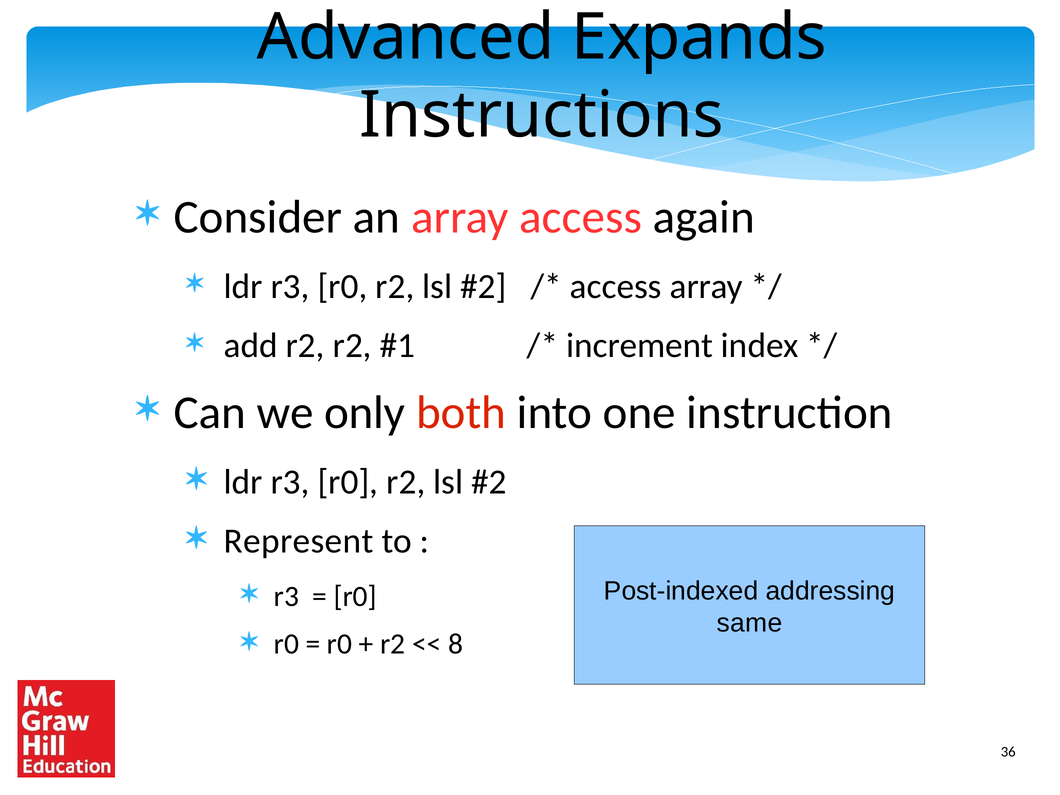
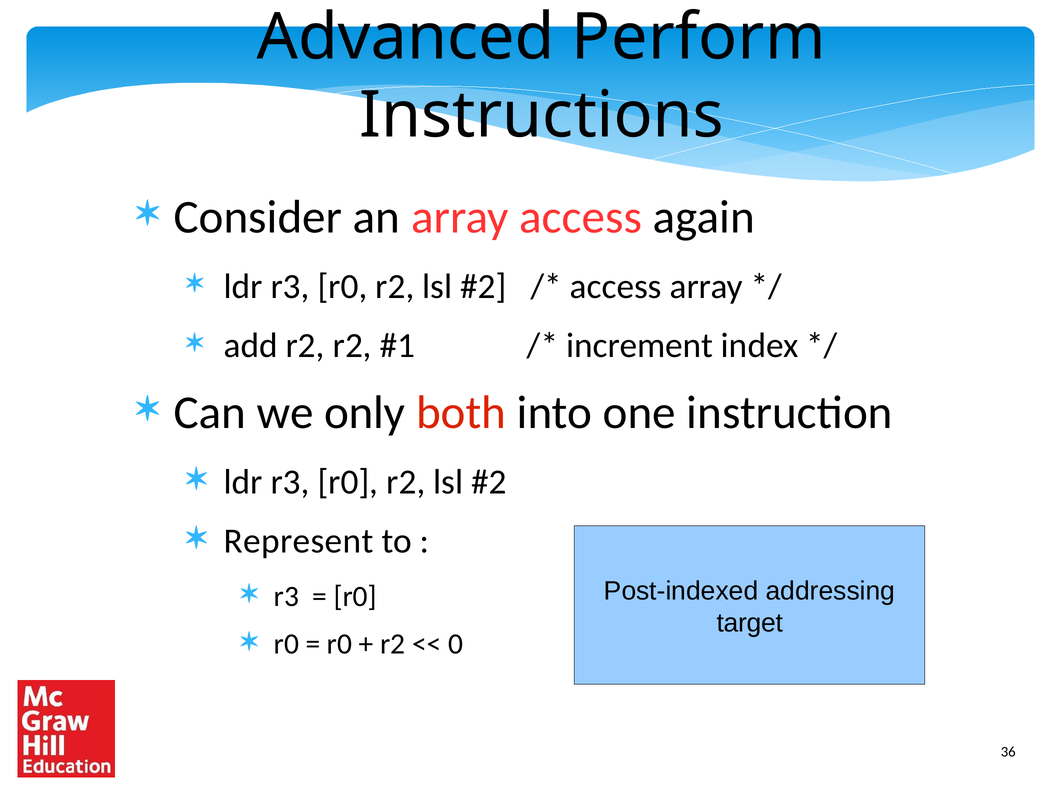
Expands: Expands -> Perform
same: same -> target
8: 8 -> 0
